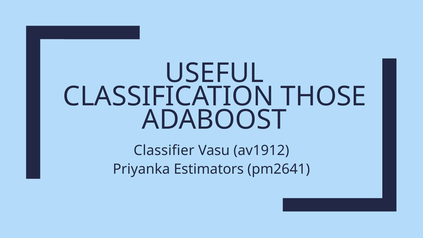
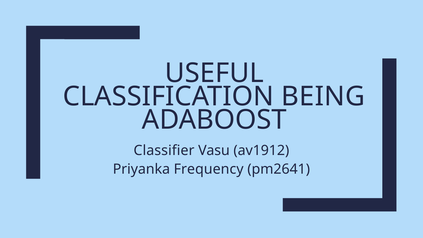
THOSE: THOSE -> BEING
Estimators: Estimators -> Frequency
